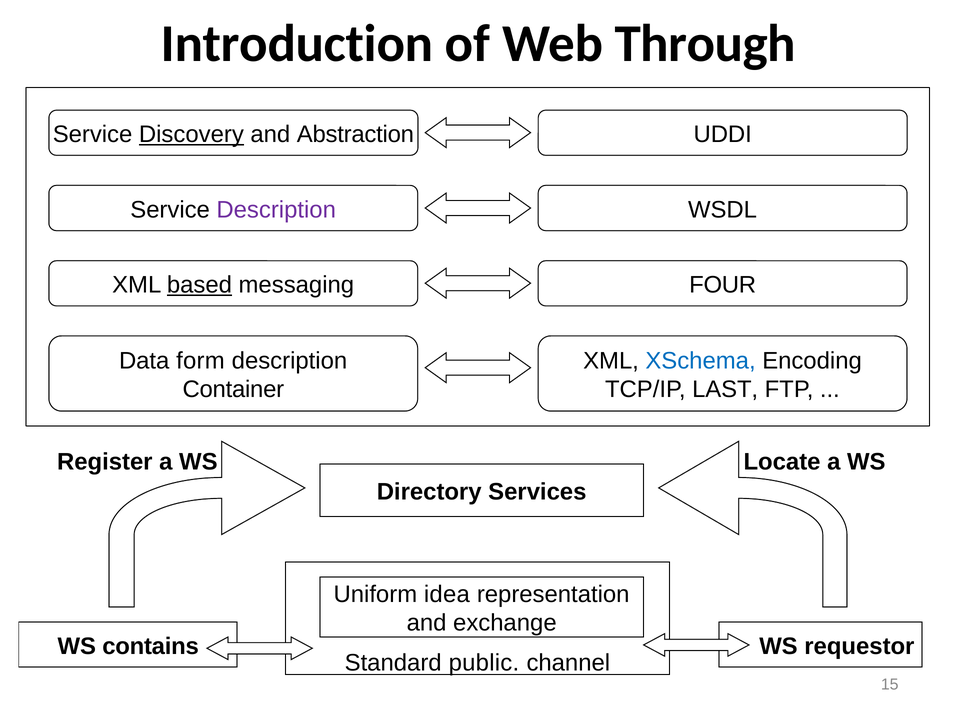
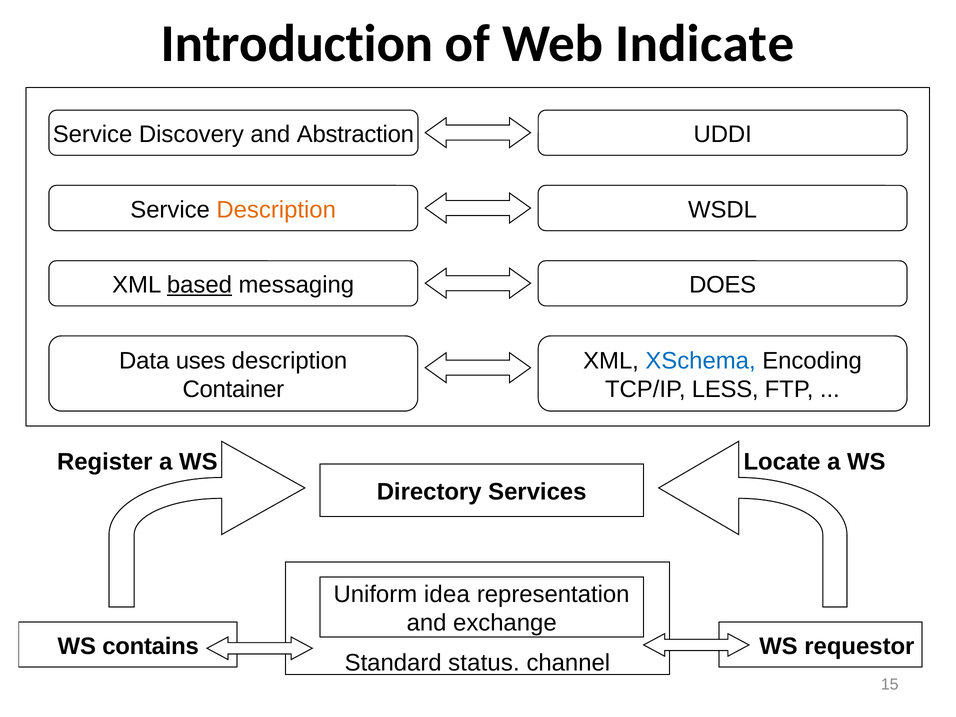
Through: Through -> Indicate
Discovery underline: present -> none
Description at (276, 210) colour: purple -> orange
FOUR: FOUR -> DOES
form: form -> uses
LAST: LAST -> LESS
public: public -> status
